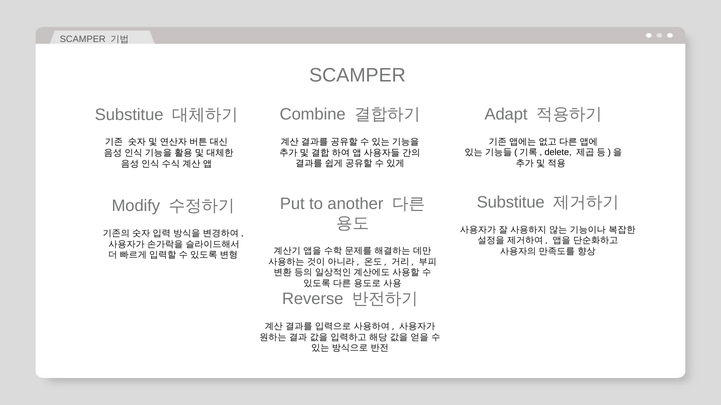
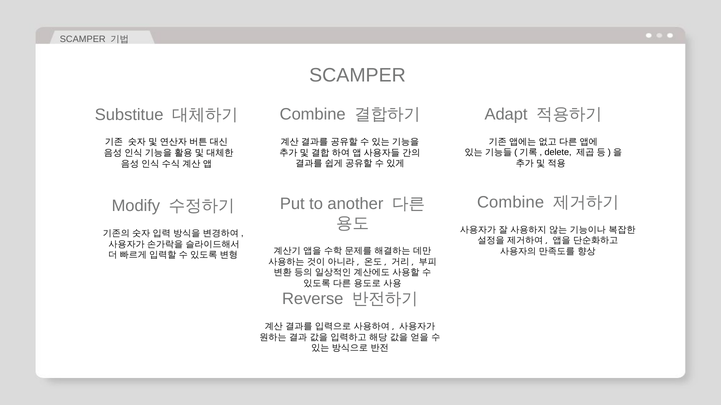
Substitue at (511, 203): Substitue -> Combine
